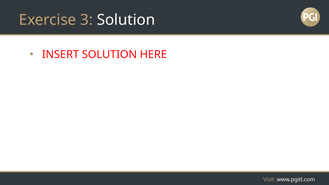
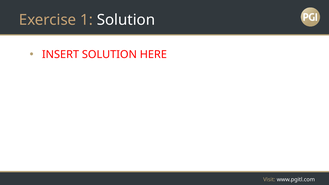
3: 3 -> 1
